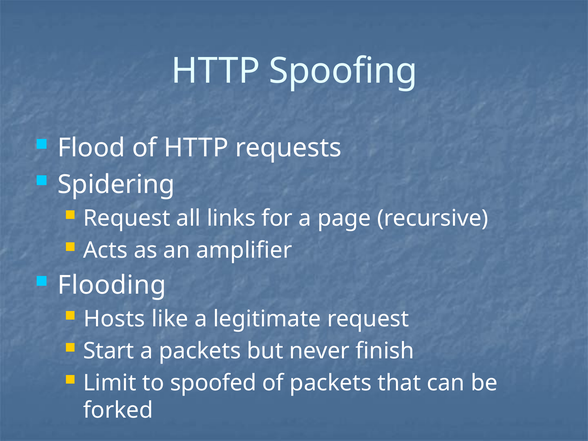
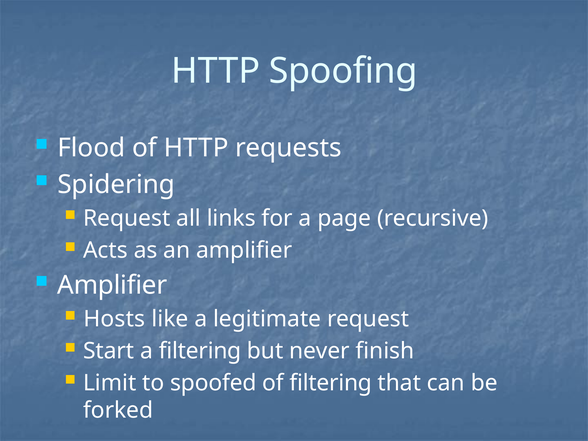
Flooding at (112, 285): Flooding -> Amplifier
a packets: packets -> filtering
of packets: packets -> filtering
